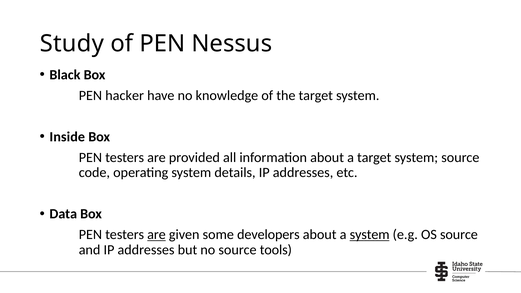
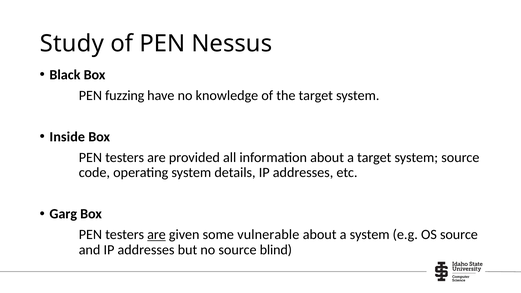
hacker: hacker -> fuzzing
Data: Data -> Garg
developers: developers -> vulnerable
system at (370, 235) underline: present -> none
tools: tools -> blind
